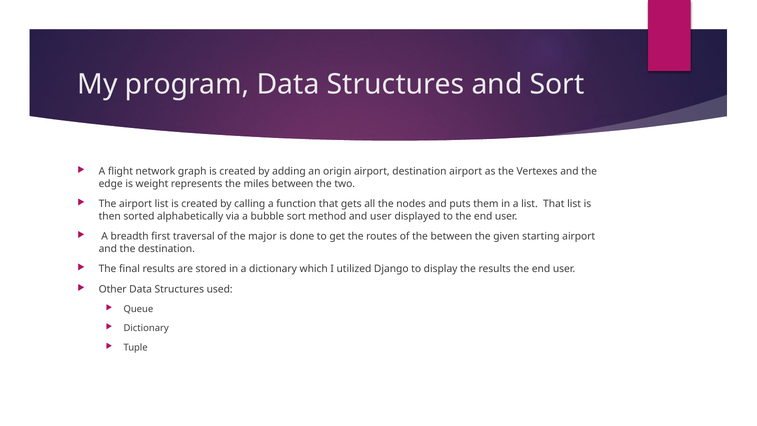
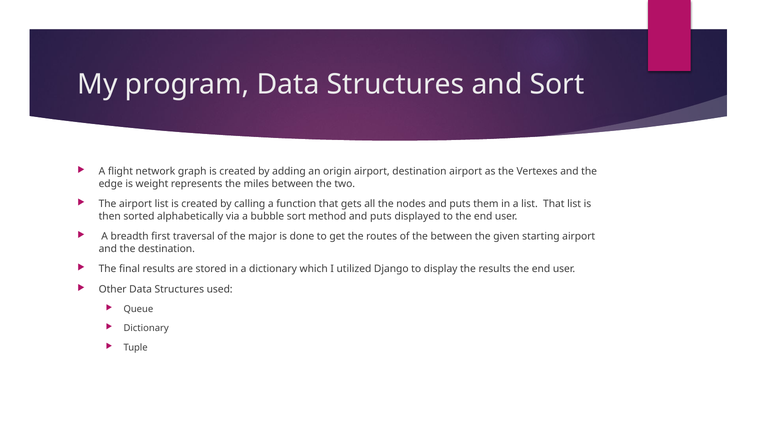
method and user: user -> puts
